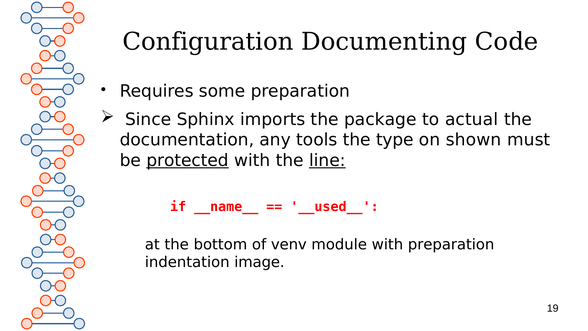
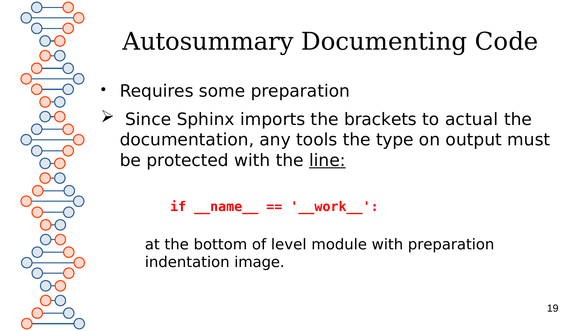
Configuration: Configuration -> Autosummary
package: package -> brackets
shown: shown -> output
protected underline: present -> none
__used__: __used__ -> __work__
venv: venv -> level
